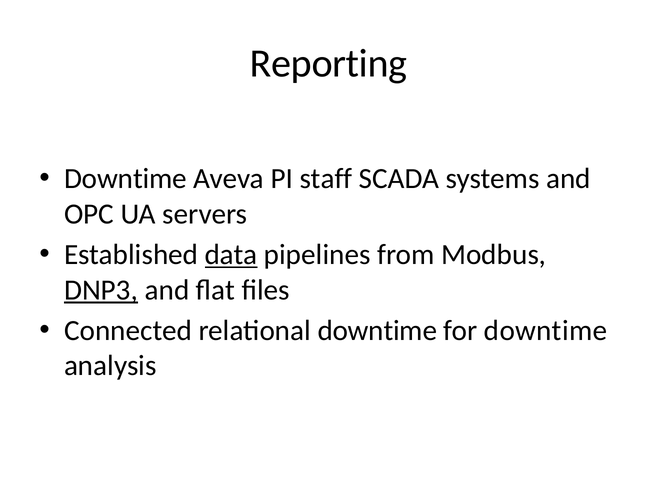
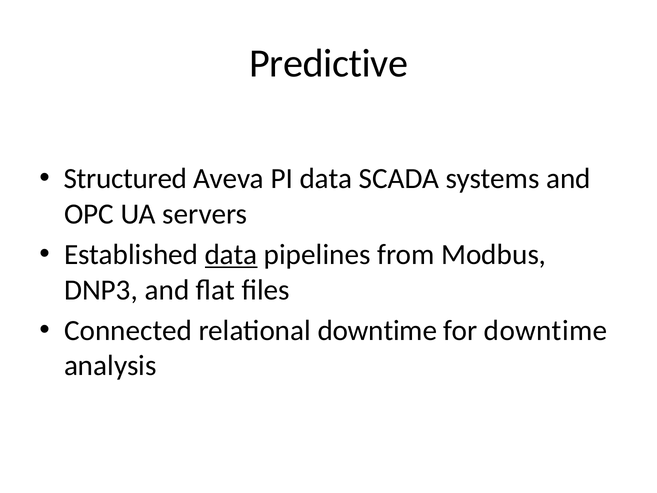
Reporting: Reporting -> Predictive
Downtime at (126, 179): Downtime -> Structured
PI staff: staff -> data
DNP3 underline: present -> none
